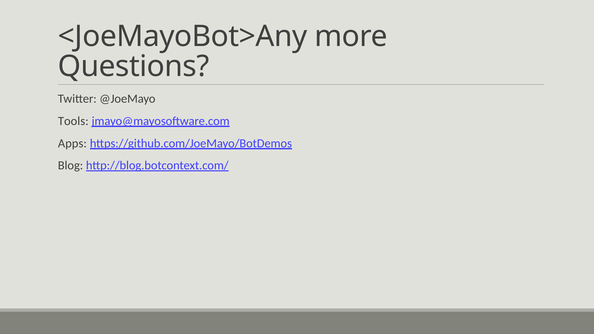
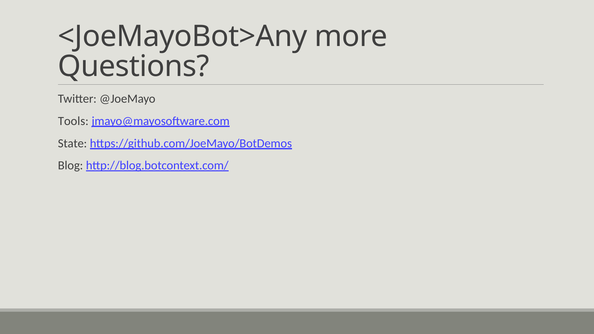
Apps: Apps -> State
